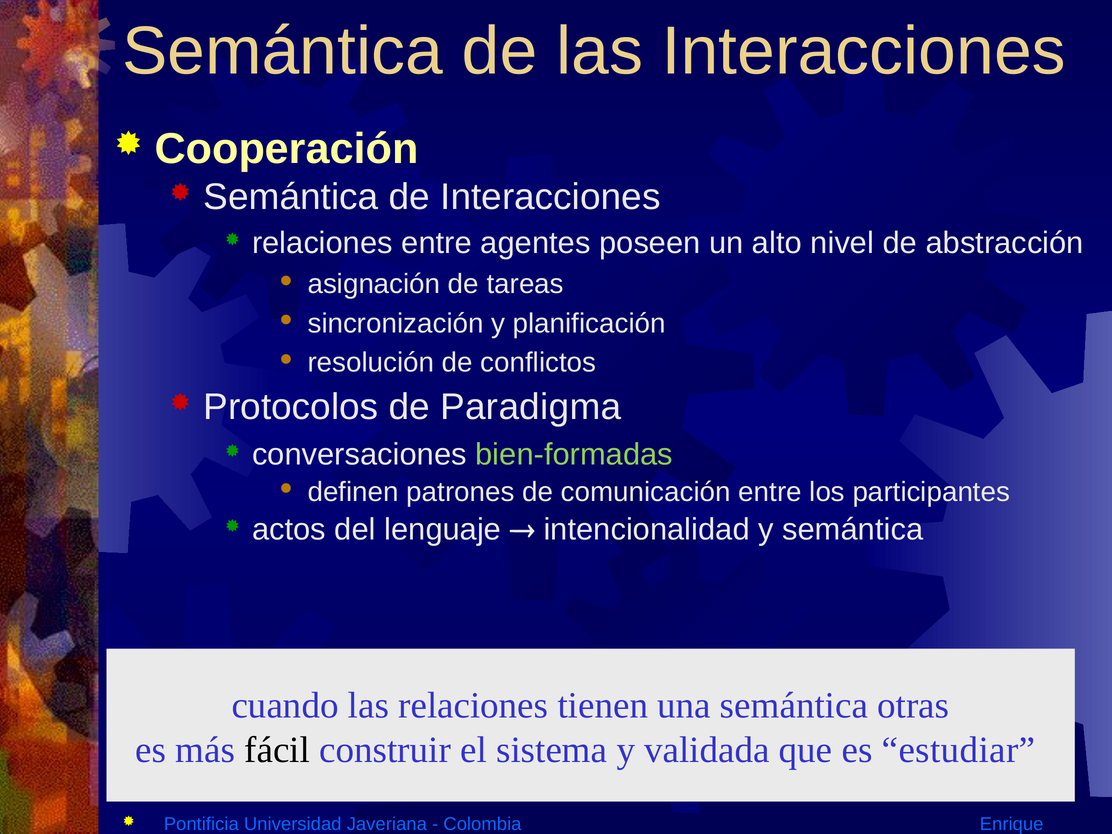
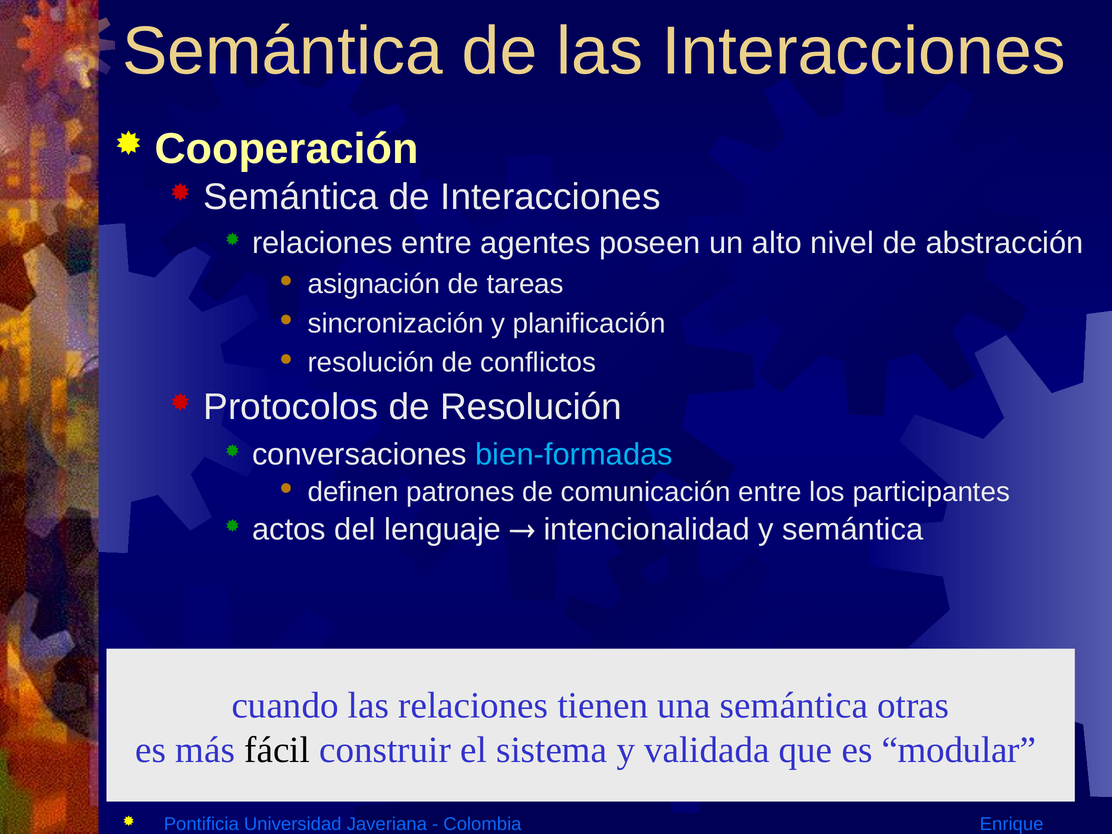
de Paradigma: Paradigma -> Resolución
bien-formadas colour: light green -> light blue
estudiar: estudiar -> modular
